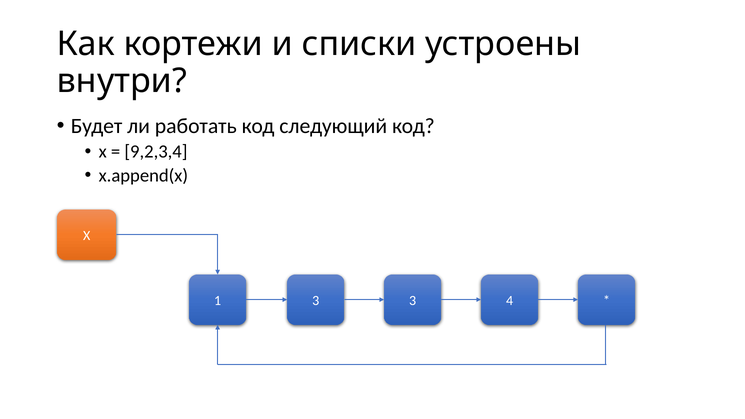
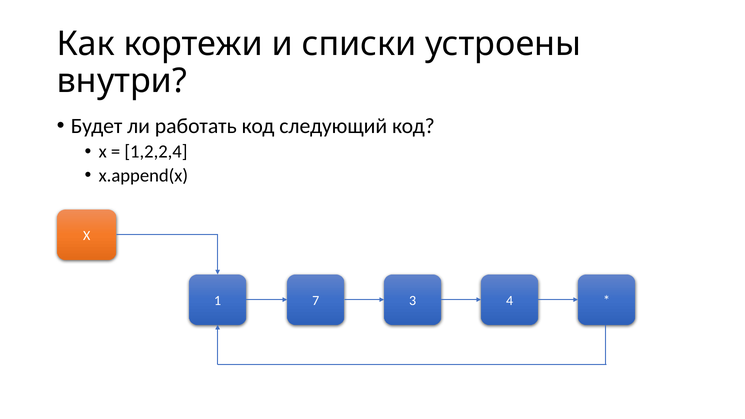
9,2,3,4: 9,2,3,4 -> 1,2,2,4
1 3: 3 -> 7
